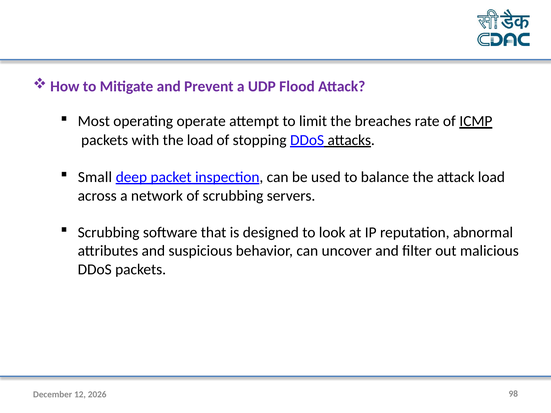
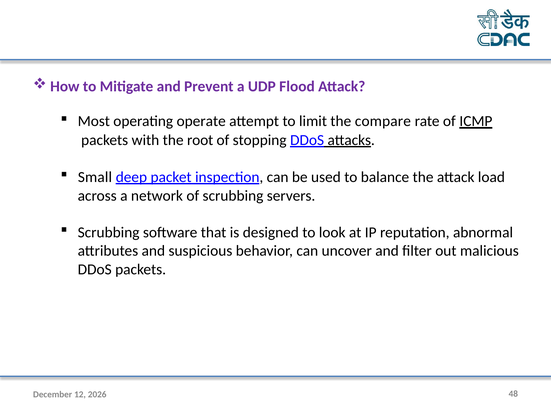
breaches: breaches -> compare
the load: load -> root
98: 98 -> 48
